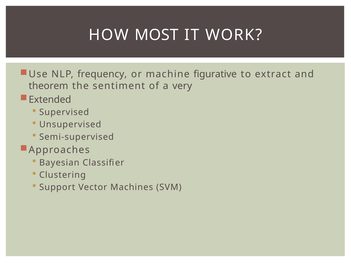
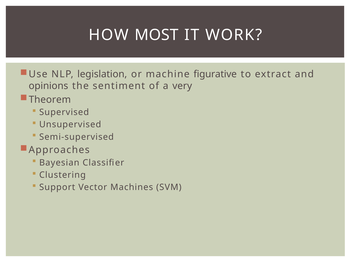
frequency: frequency -> legislation
theorem: theorem -> opinions
Extended: Extended -> Theorem
